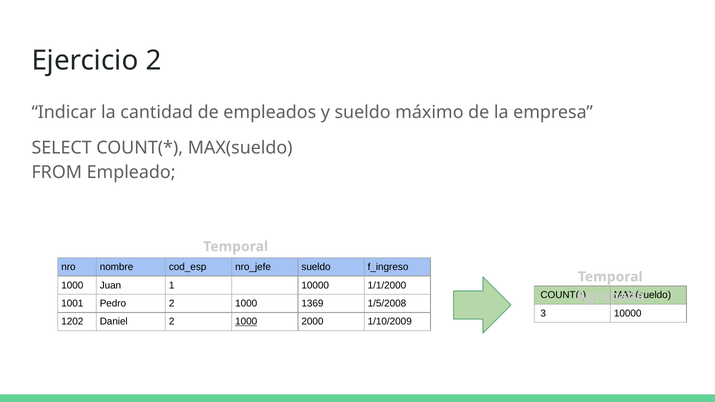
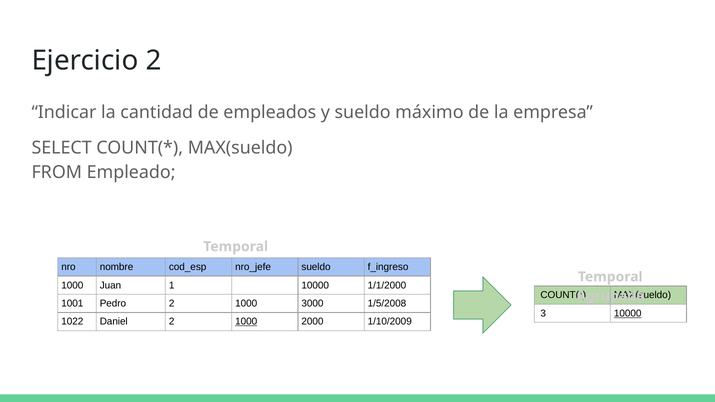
1369: 1369 -> 3000
10000 at (628, 314) underline: none -> present
1202: 1202 -> 1022
